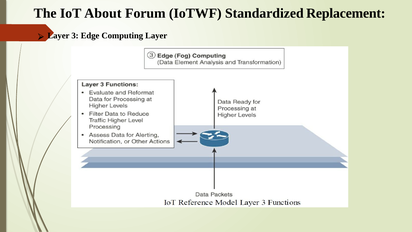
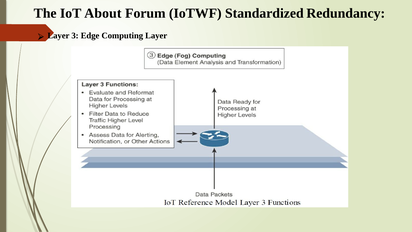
Replacement: Replacement -> Redundancy
